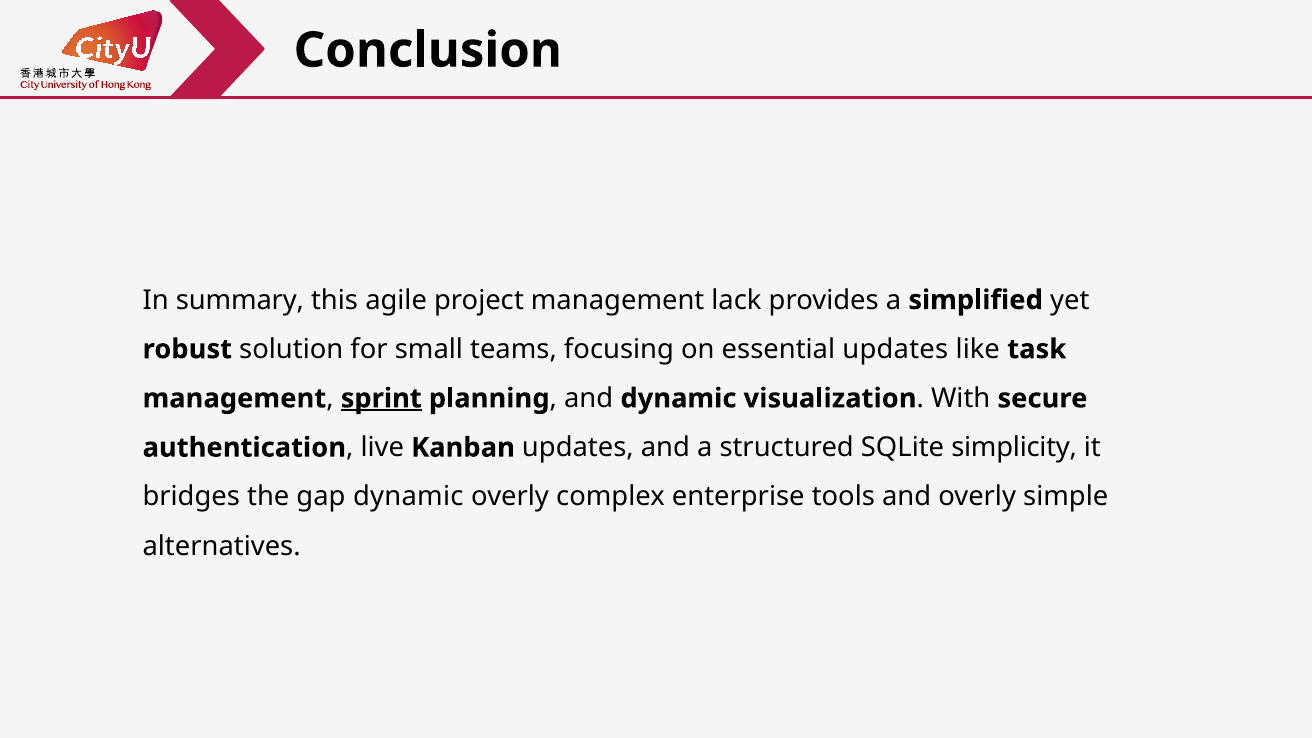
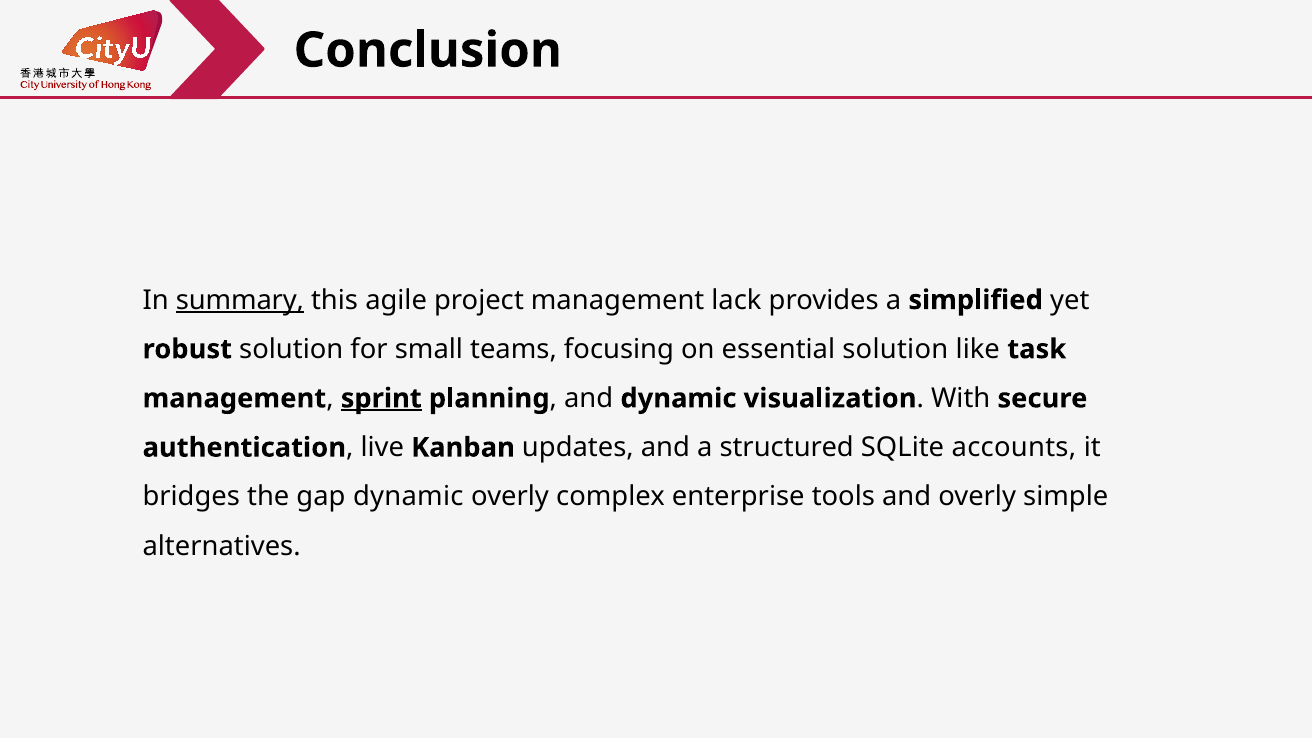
summary underline: none -> present
essential updates: updates -> solution
simplicity: simplicity -> accounts
